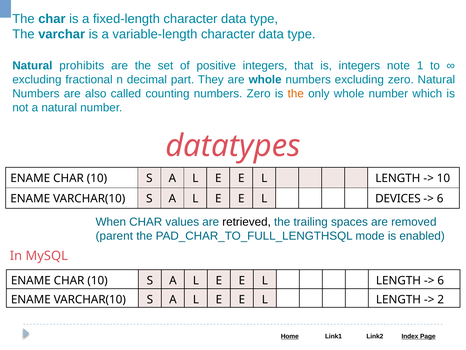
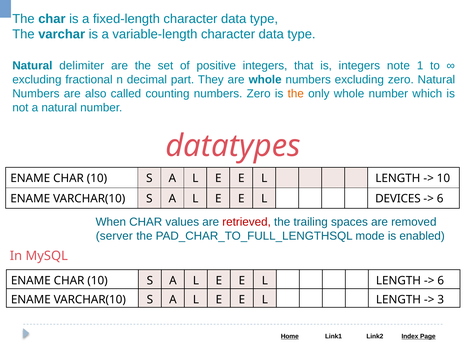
prohibits: prohibits -> delimiter
retrieved colour: black -> red
parent: parent -> server
2: 2 -> 3
